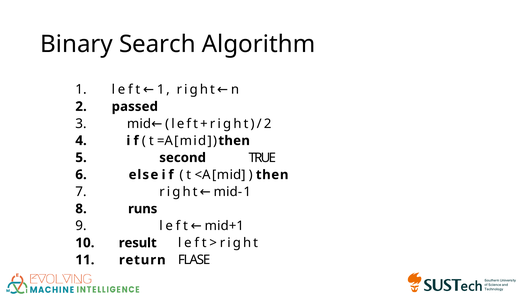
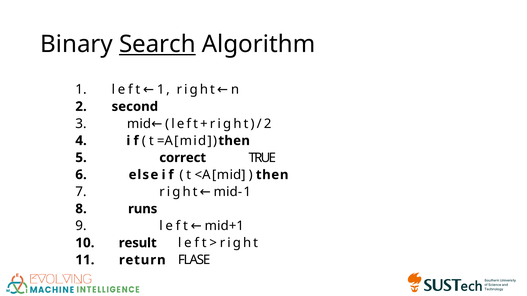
Search underline: none -> present
passed: passed -> second
second: second -> correct
